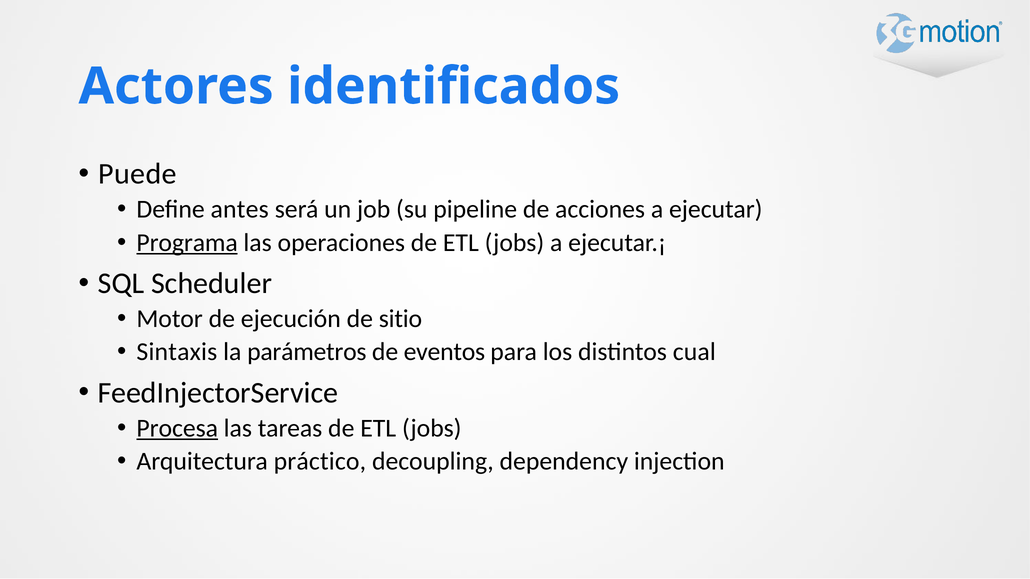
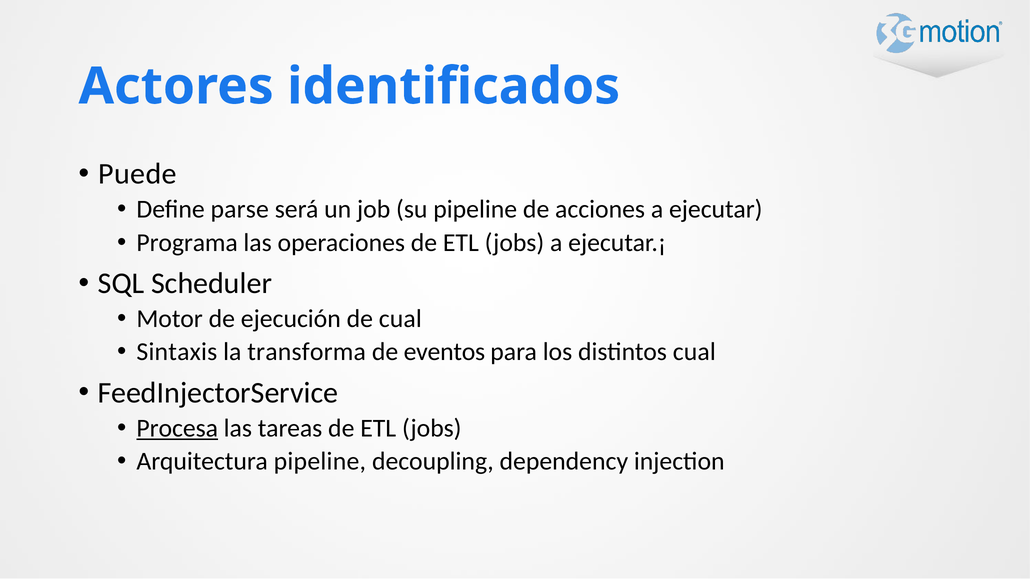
antes: antes -> parse
Programa underline: present -> none
de sitio: sitio -> cual
parámetros: parámetros -> transforma
Arquitectura práctico: práctico -> pipeline
